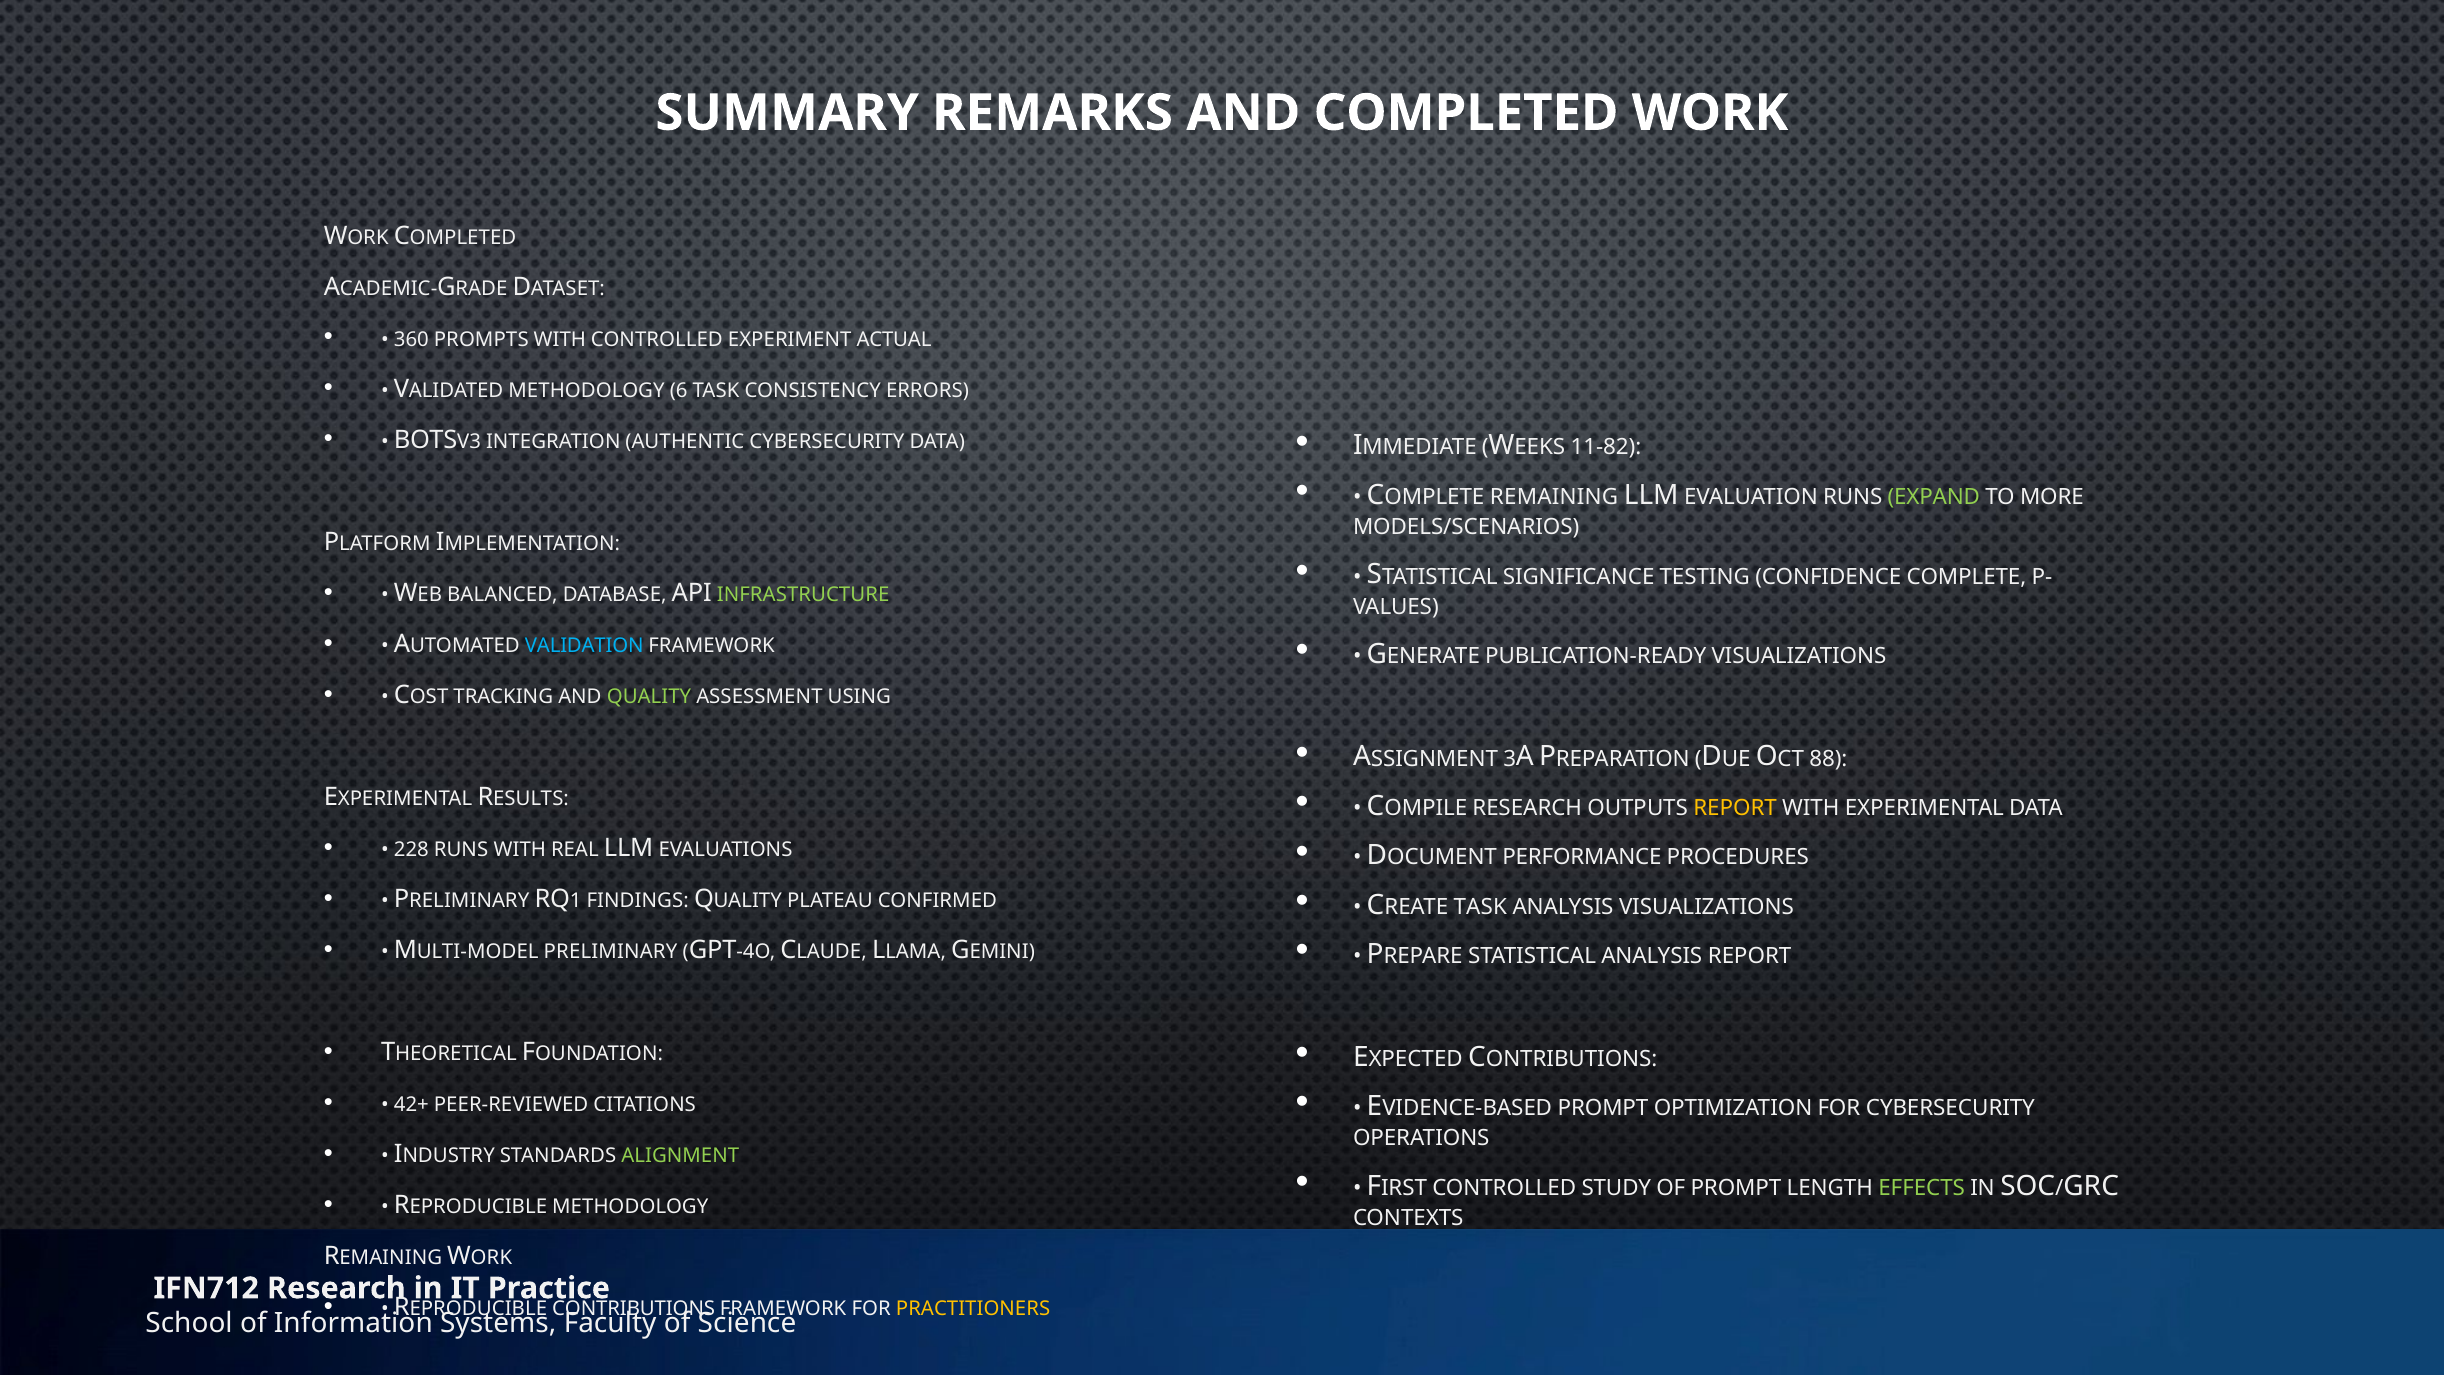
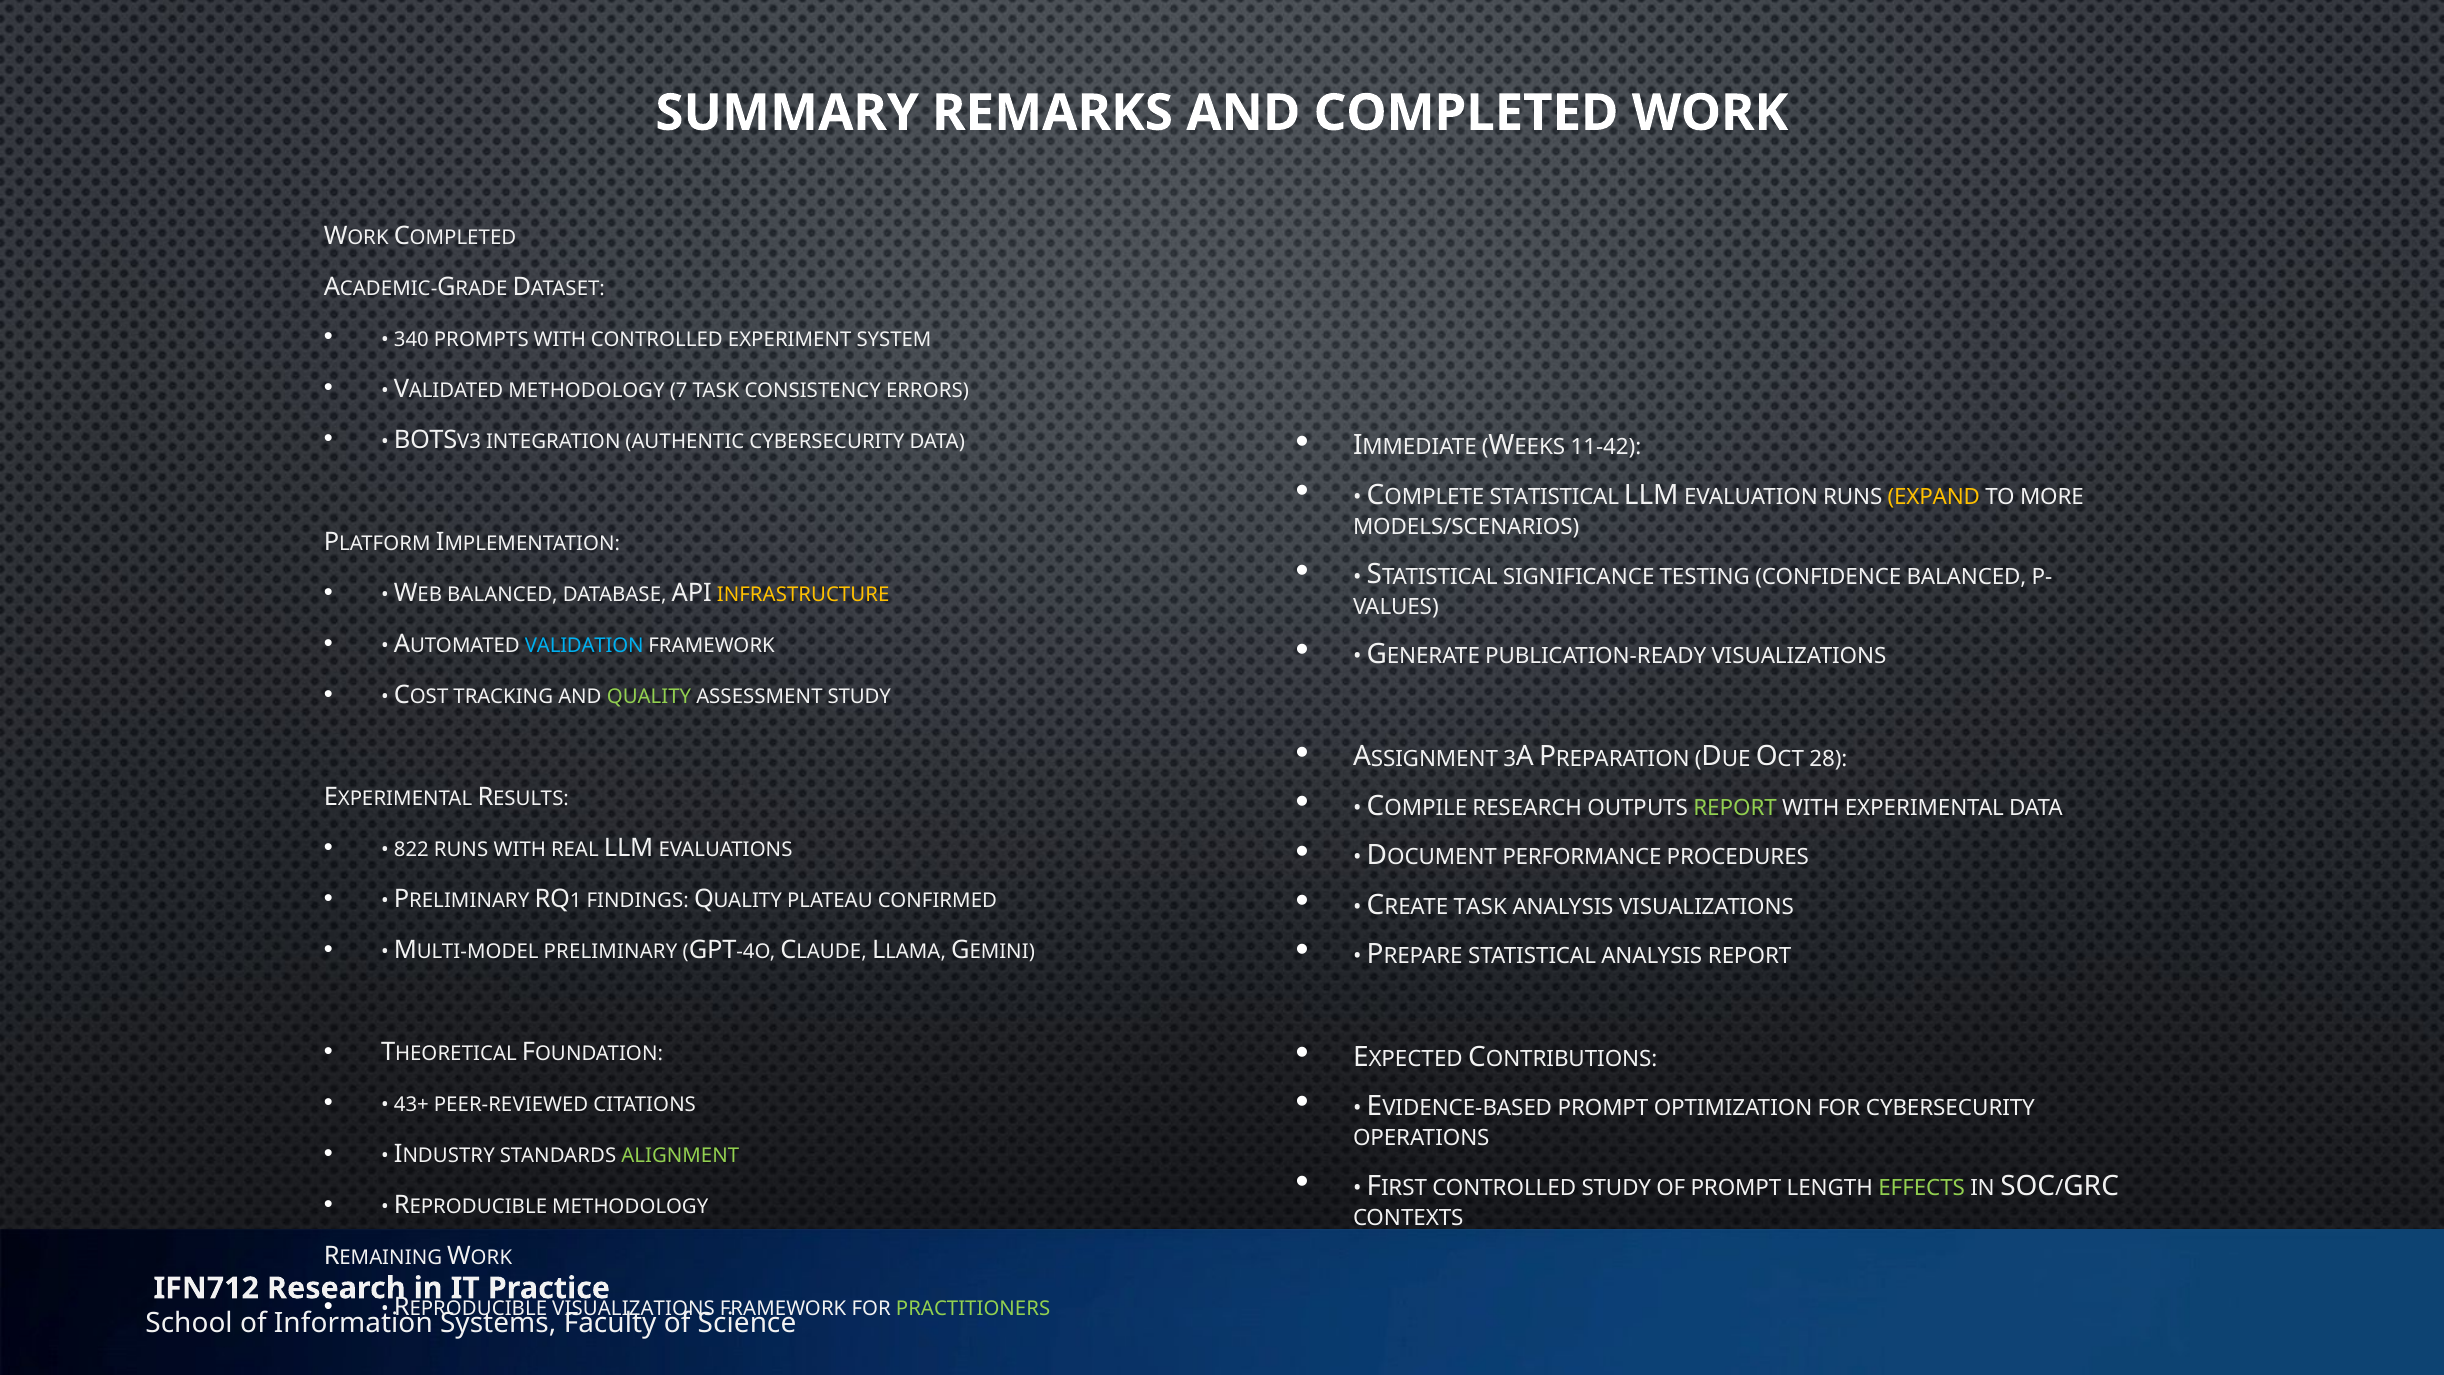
360: 360 -> 340
ACTUAL: ACTUAL -> SYSTEM
6: 6 -> 7
11-82: 11-82 -> 11-42
COMPLETE REMAINING: REMAINING -> STATISTICAL
EXPAND colour: light green -> yellow
CONFIDENCE COMPLETE: COMPLETE -> BALANCED
INFRASTRUCTURE colour: light green -> yellow
ASSESSMENT USING: USING -> STUDY
88: 88 -> 28
REPORT at (1735, 808) colour: yellow -> light green
228: 228 -> 822
42+: 42+ -> 43+
CONTRIBUTIONS at (634, 1309): CONTRIBUTIONS -> VISUALIZATIONS
PRACTITIONERS colour: yellow -> light green
